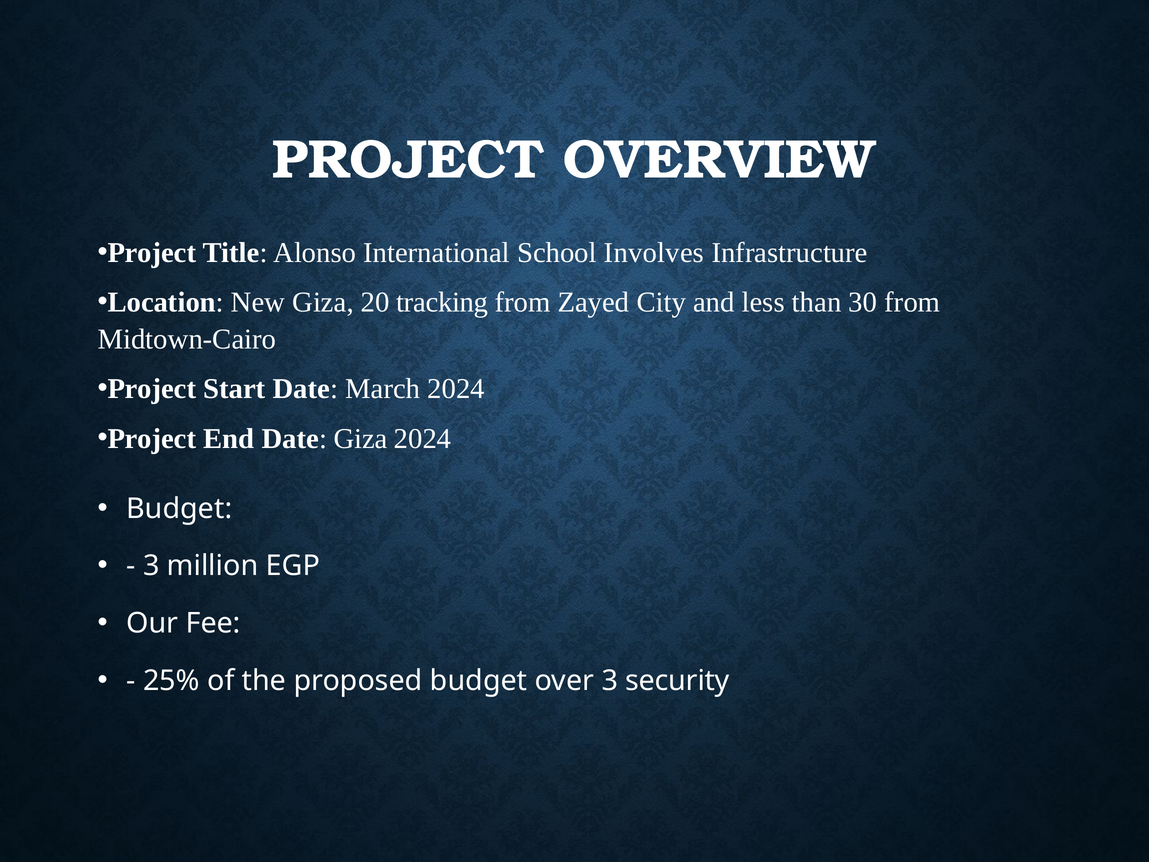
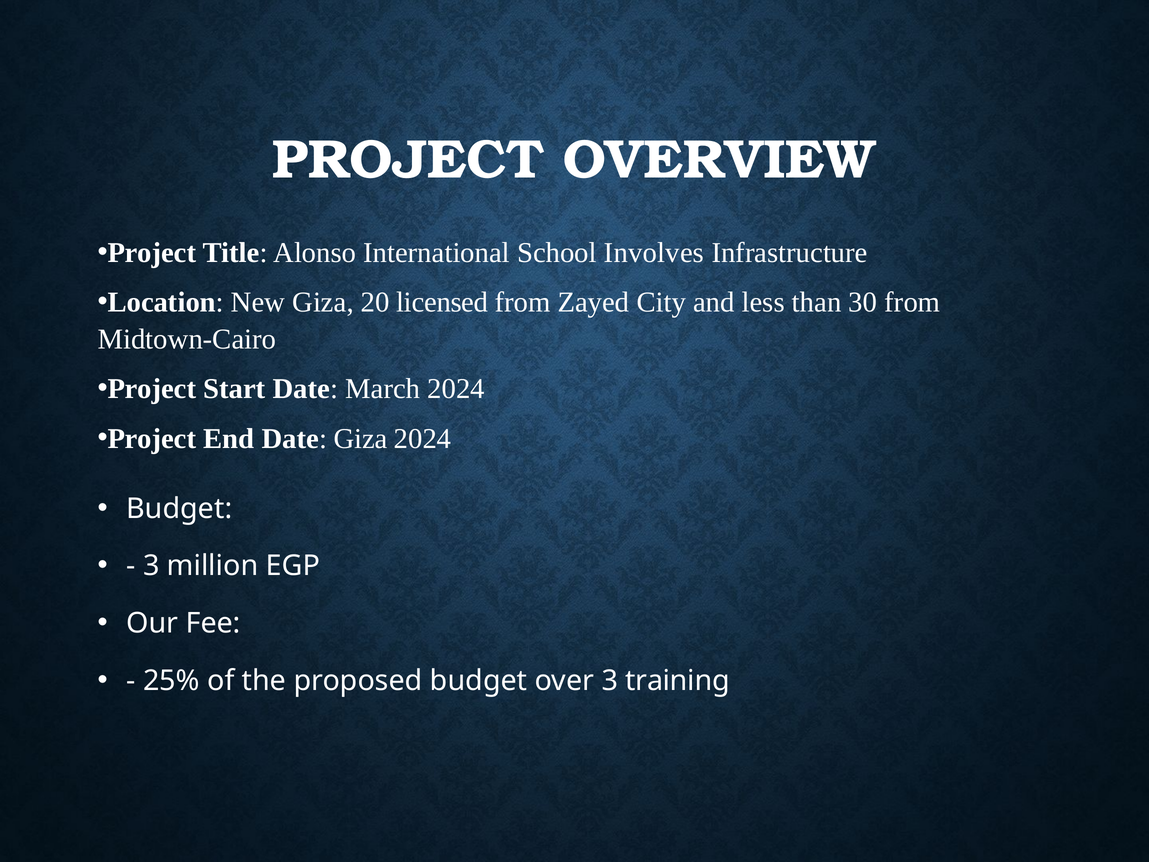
tracking: tracking -> licensed
security: security -> training
